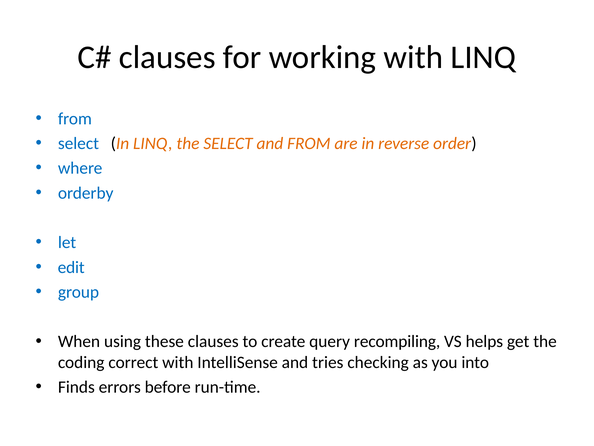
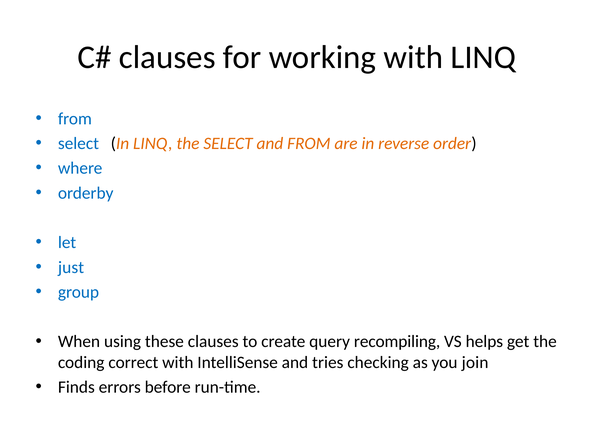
edit: edit -> just
into: into -> join
